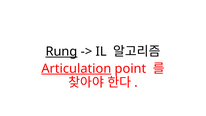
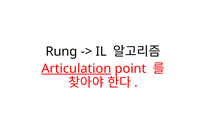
Rung underline: present -> none
